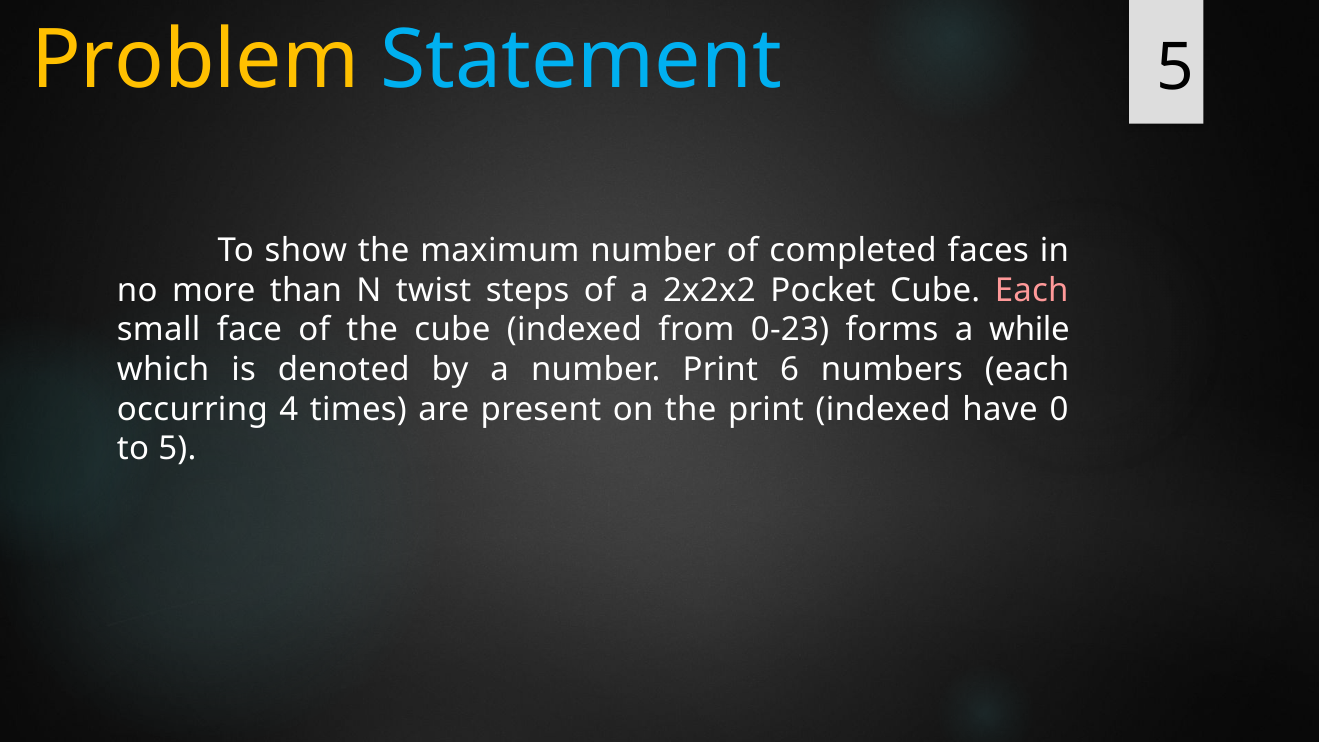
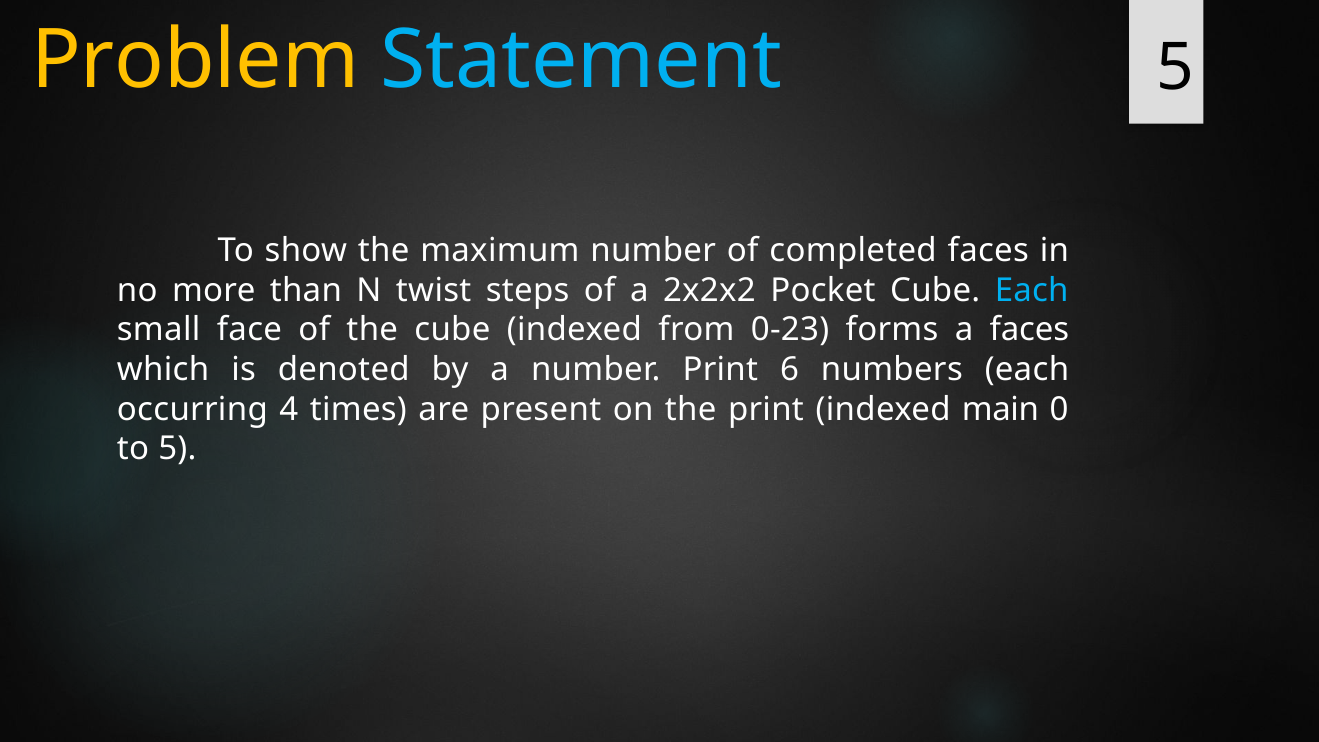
Each at (1032, 290) colour: pink -> light blue
a while: while -> faces
have: have -> main
